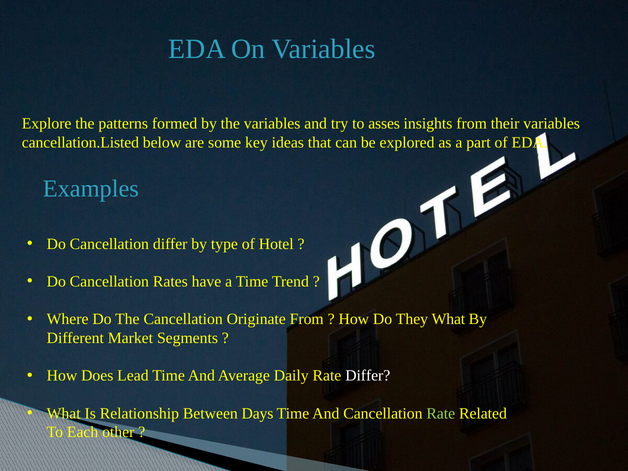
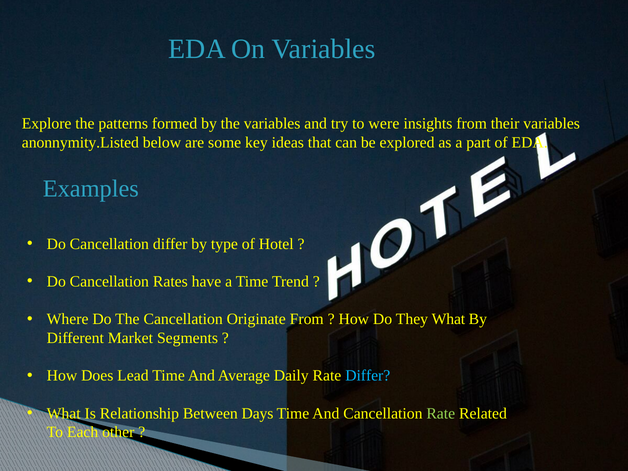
asses: asses -> were
cancellation.Listed: cancellation.Listed -> anonnymity.Listed
Differ at (368, 376) colour: white -> light blue
